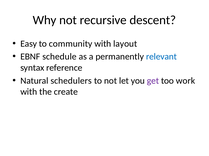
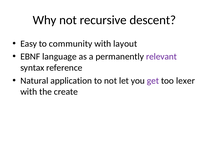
schedule: schedule -> language
relevant colour: blue -> purple
schedulers: schedulers -> application
work: work -> lexer
